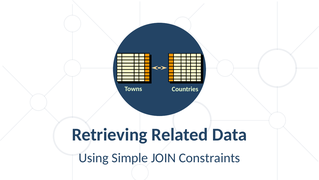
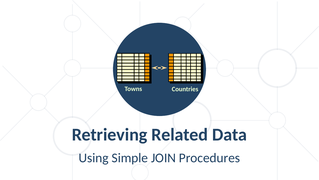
Constraints: Constraints -> Procedures
